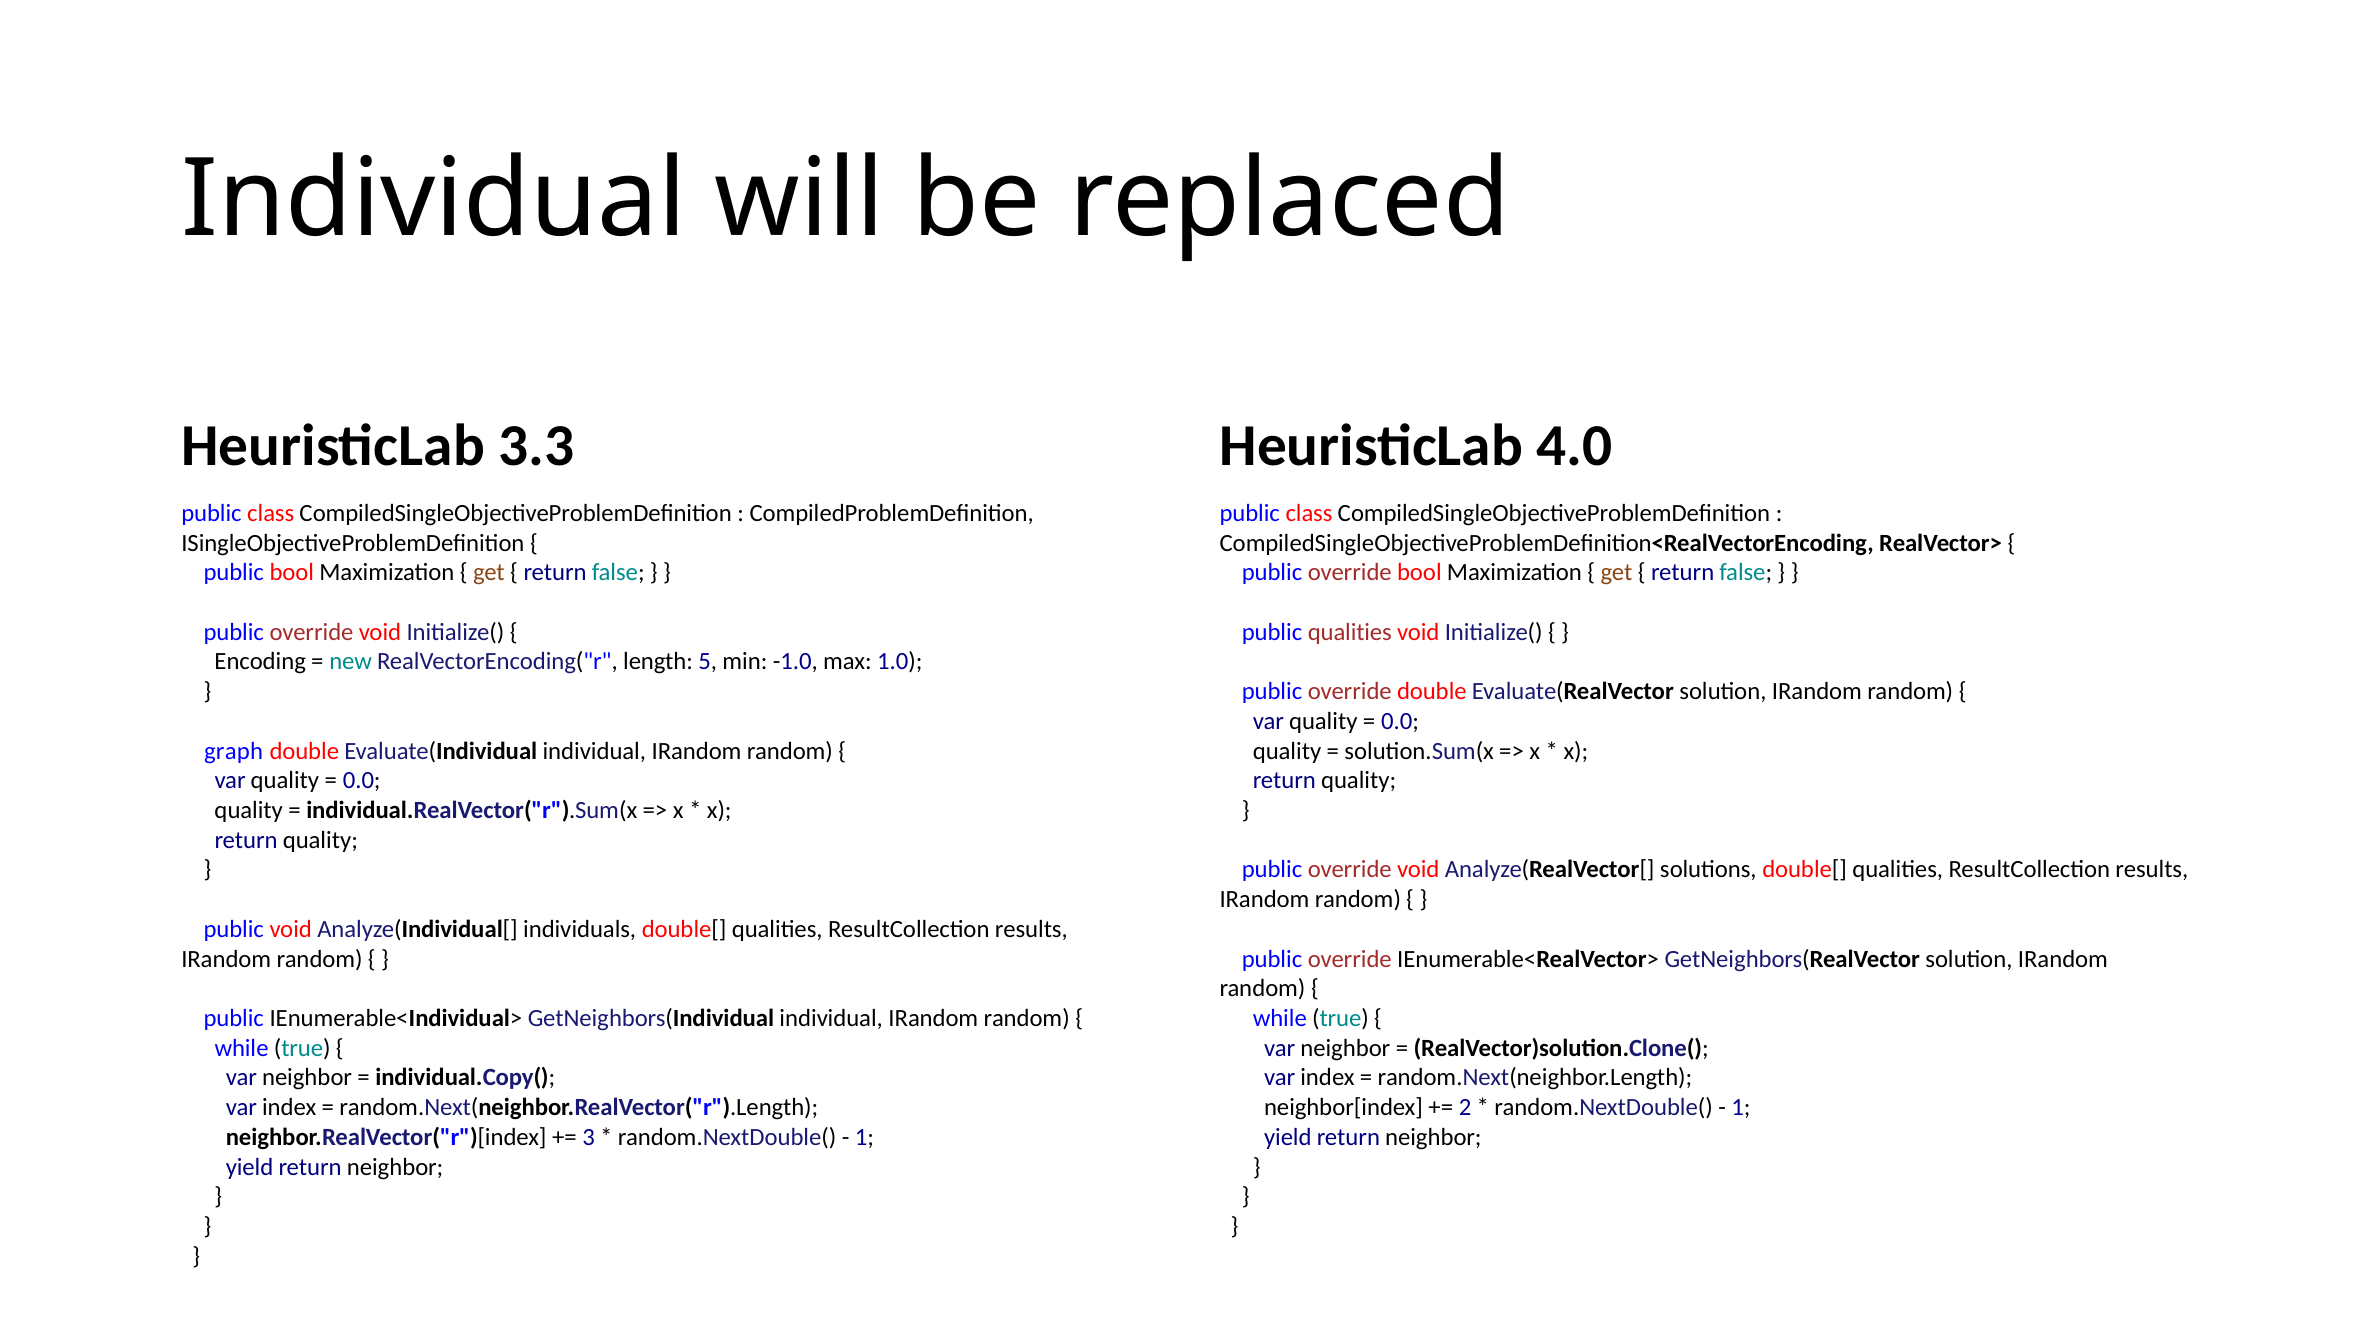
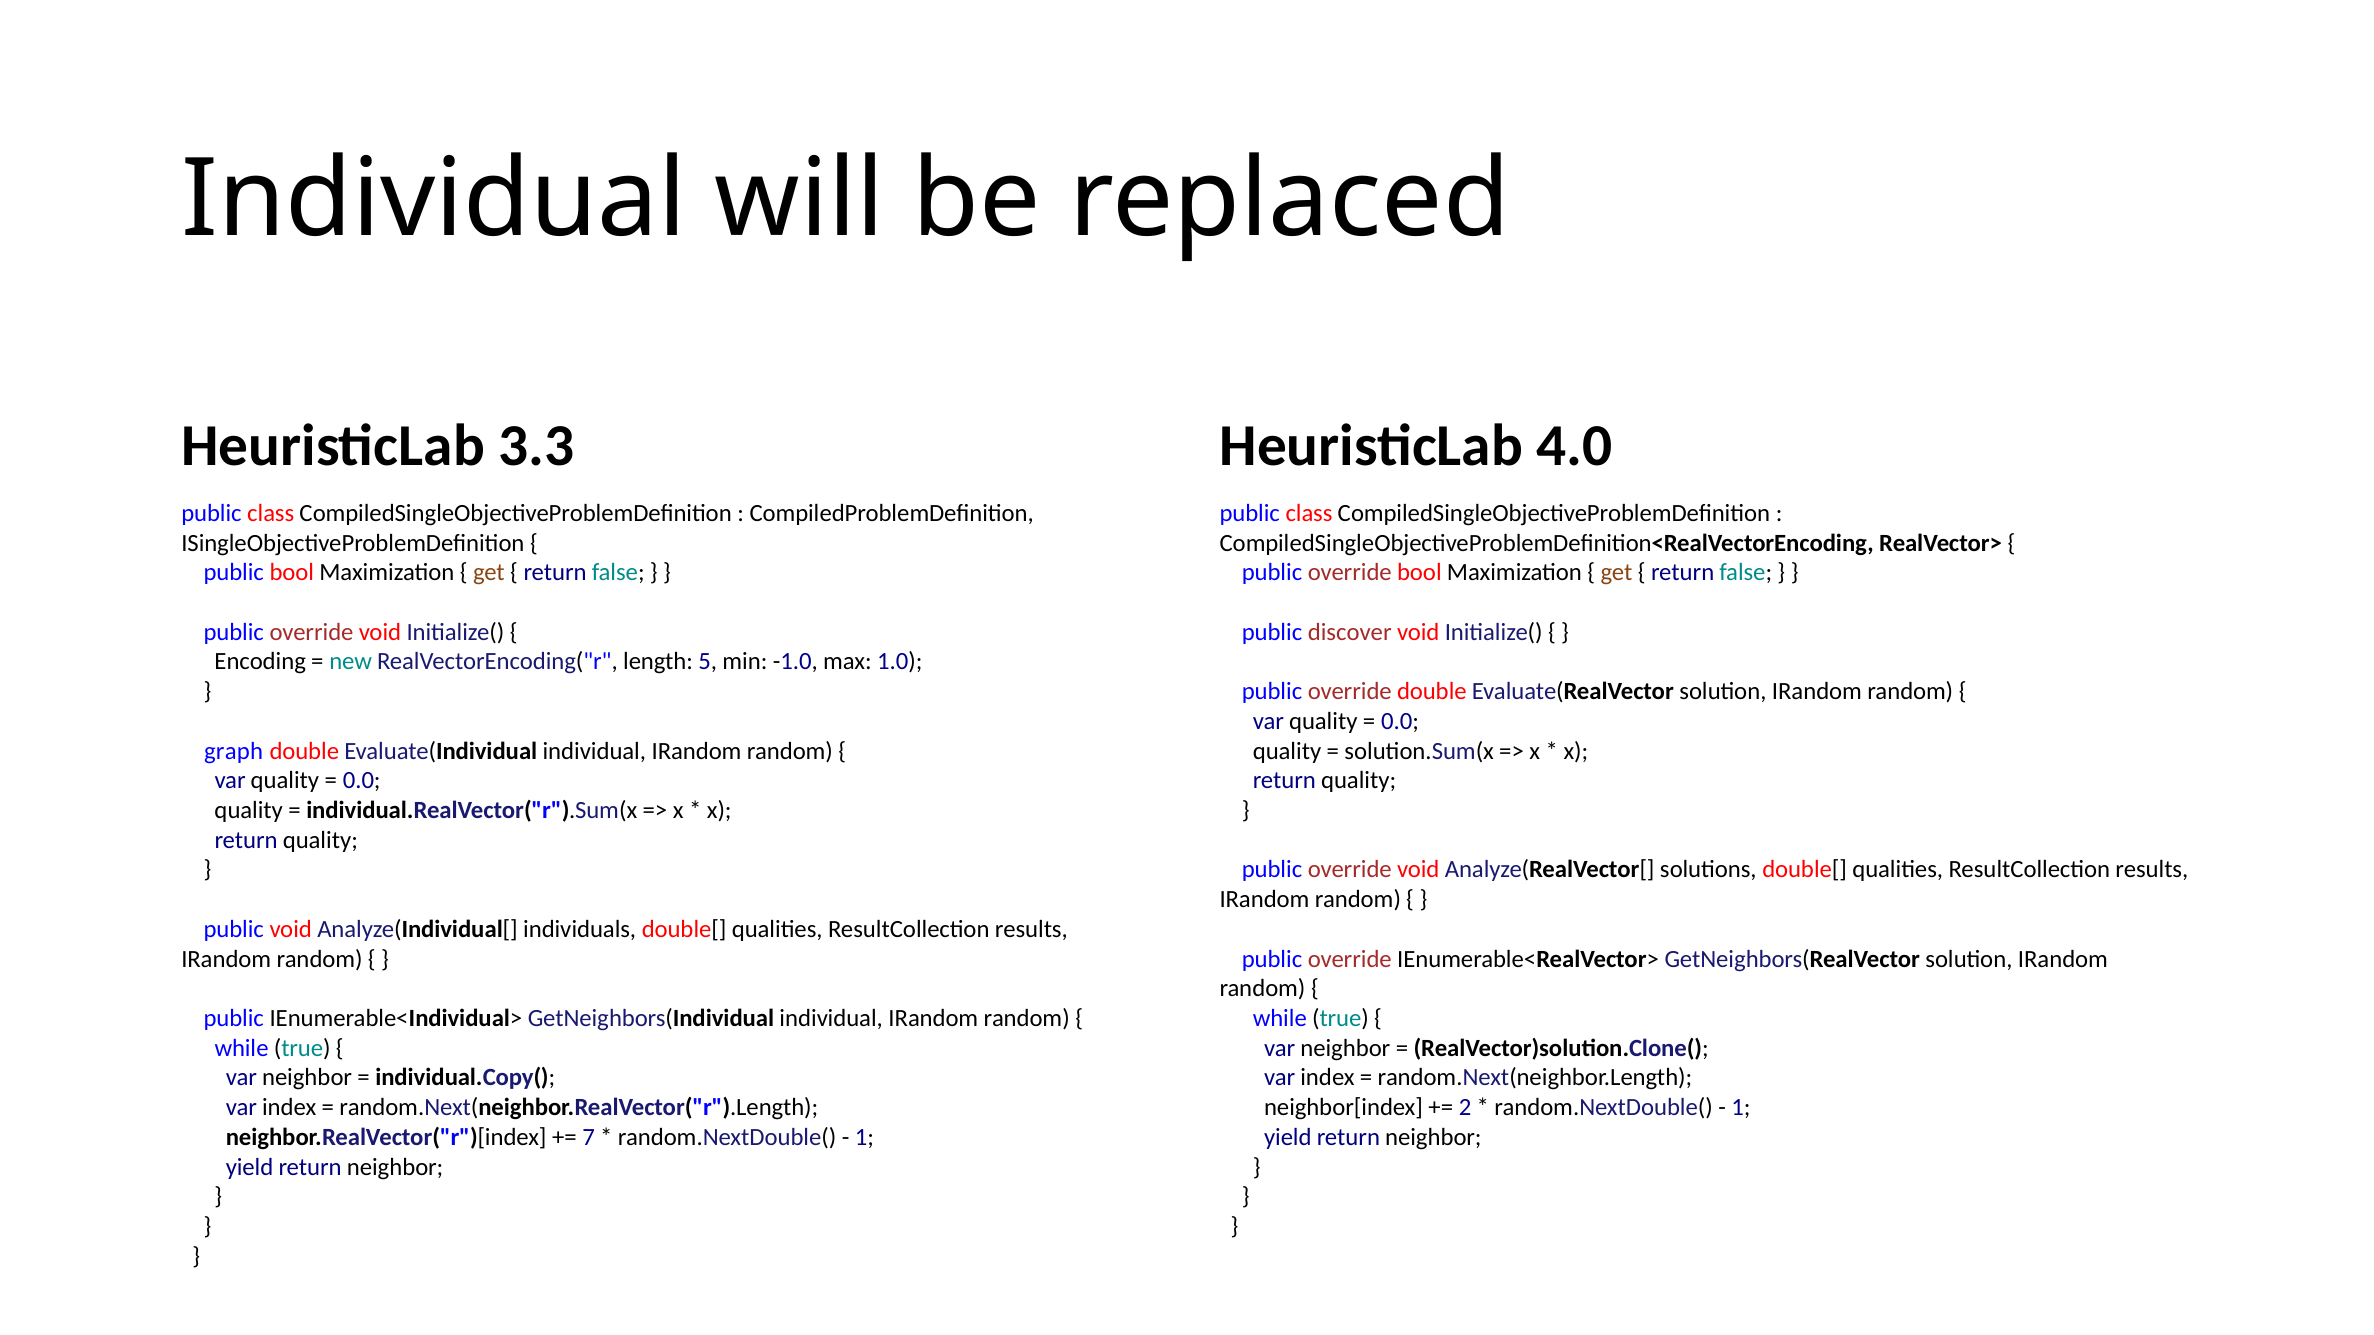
public qualities: qualities -> discover
3: 3 -> 7
